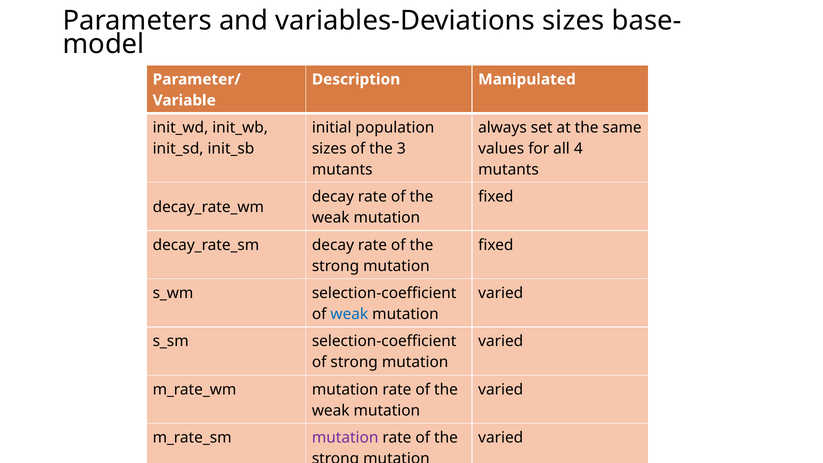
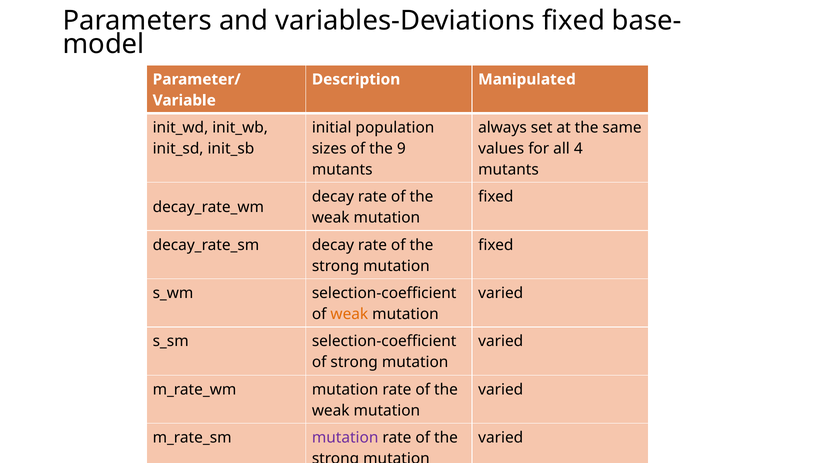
variables-Deviations sizes: sizes -> fixed
3: 3 -> 9
weak at (349, 314) colour: blue -> orange
